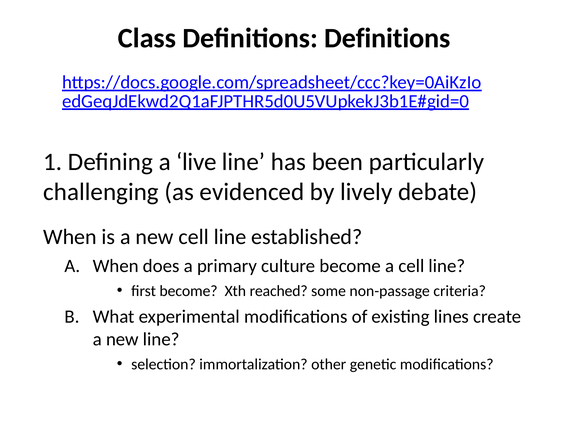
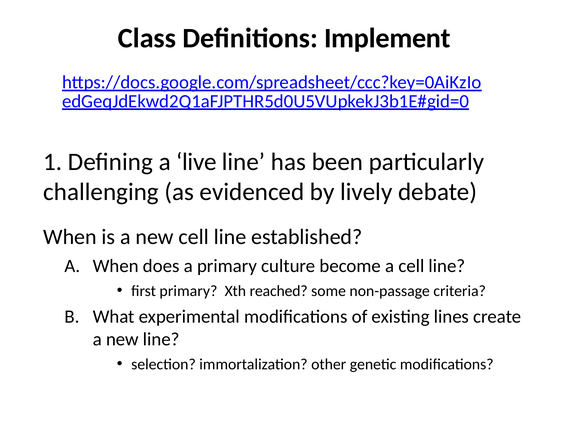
Definitions Definitions: Definitions -> Implement
first become: become -> primary
